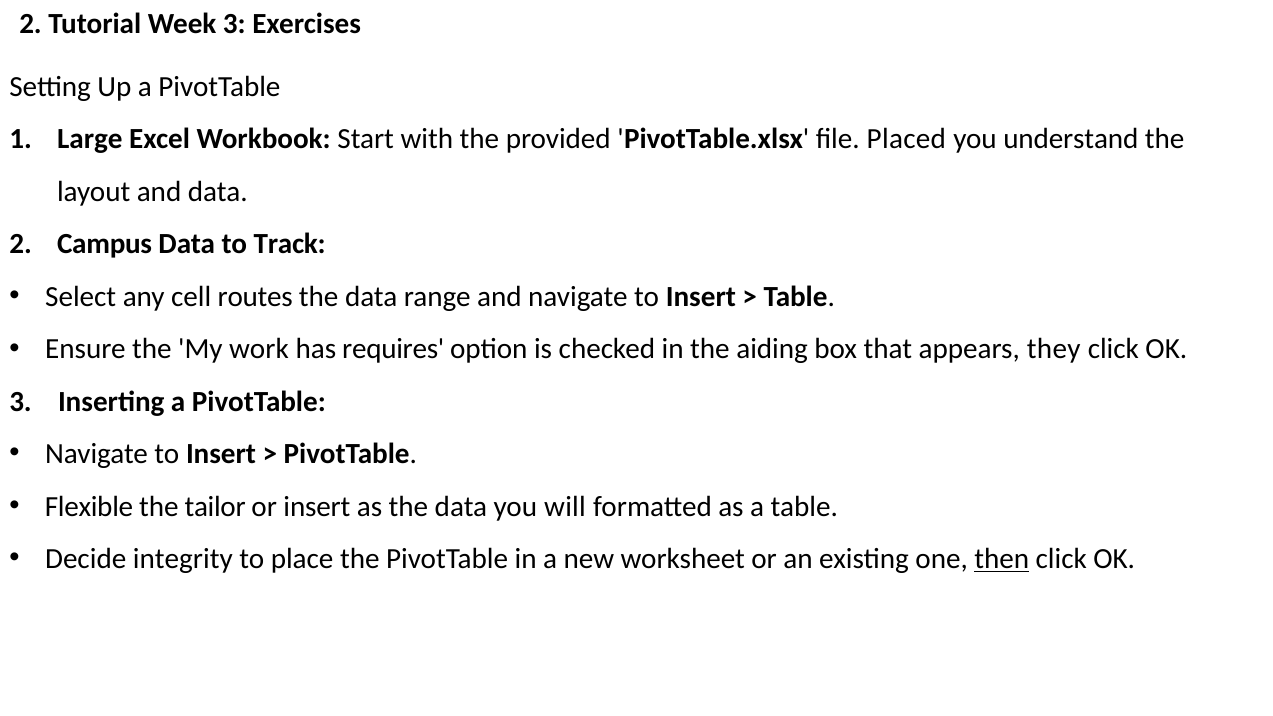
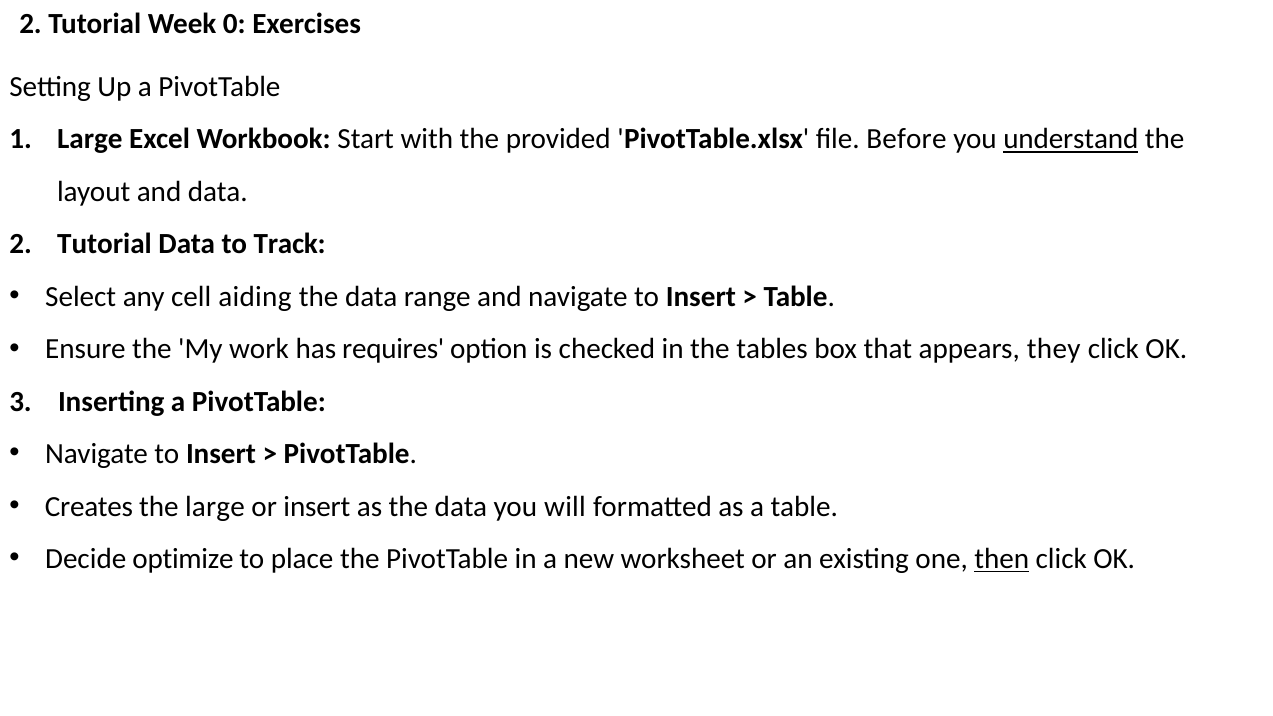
Week 3: 3 -> 0
Placed: Placed -> Before
understand underline: none -> present
Campus at (105, 244): Campus -> Tutorial
routes: routes -> aiding
aiding: aiding -> tables
Flexible: Flexible -> Creates
the tailor: tailor -> large
integrity: integrity -> optimize
